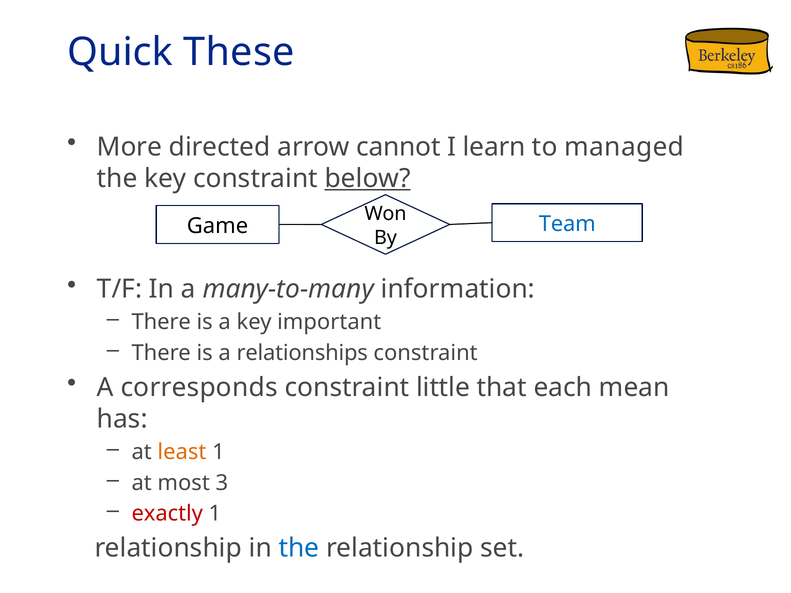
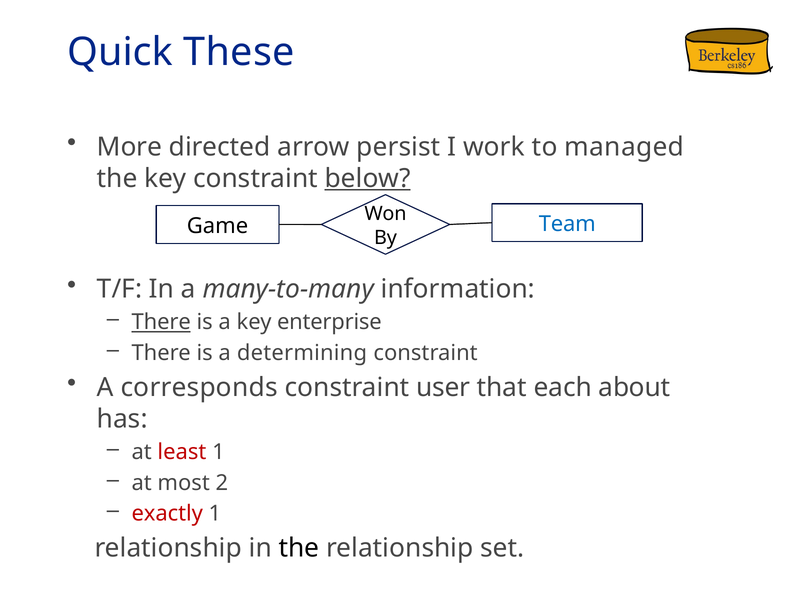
cannot: cannot -> persist
learn: learn -> work
There at (161, 322) underline: none -> present
important: important -> enterprise
relationships: relationships -> determining
little: little -> user
mean: mean -> about
least colour: orange -> red
3: 3 -> 2
the at (299, 549) colour: blue -> black
